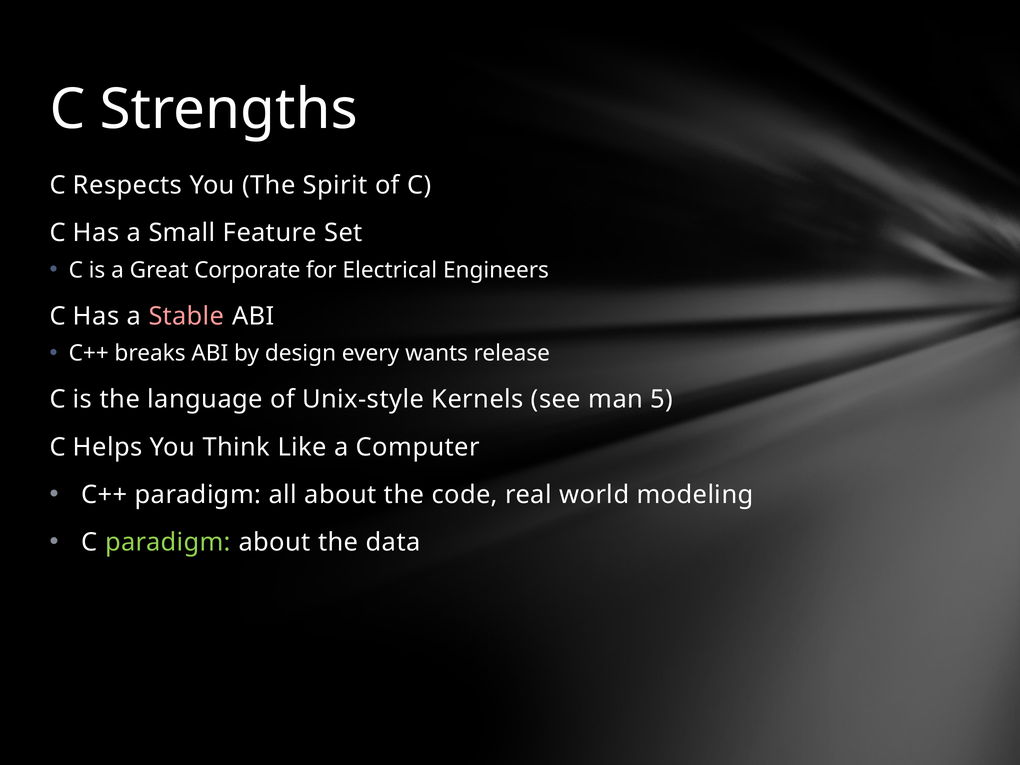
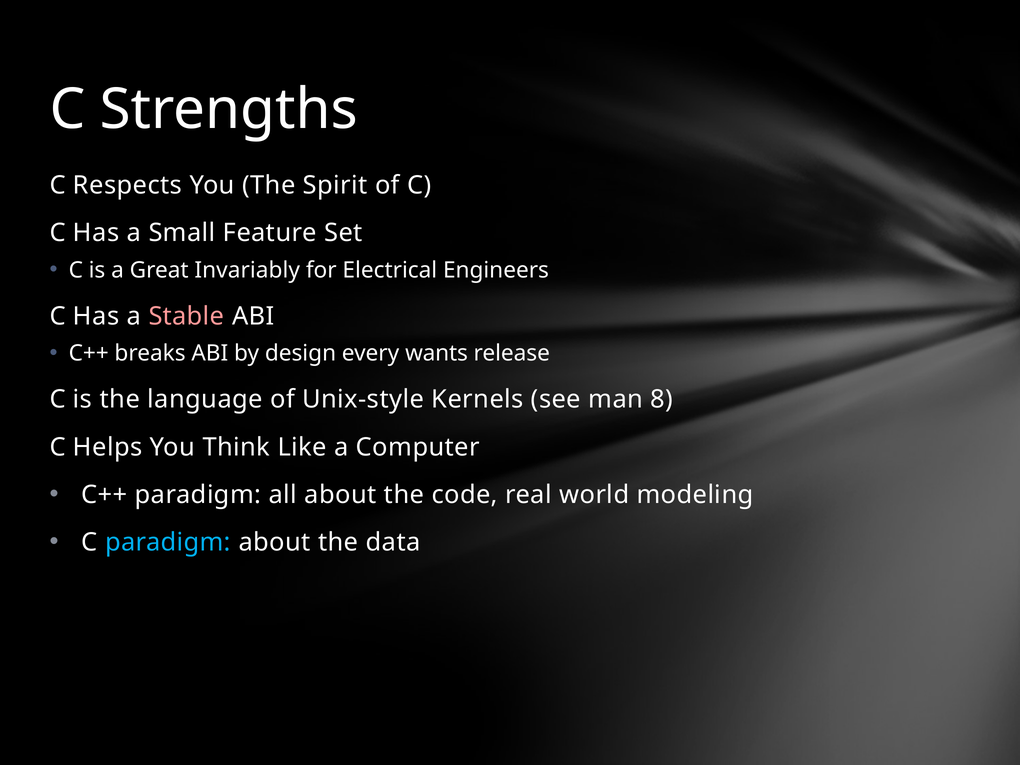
Corporate: Corporate -> Invariably
5: 5 -> 8
paradigm at (168, 542) colour: light green -> light blue
